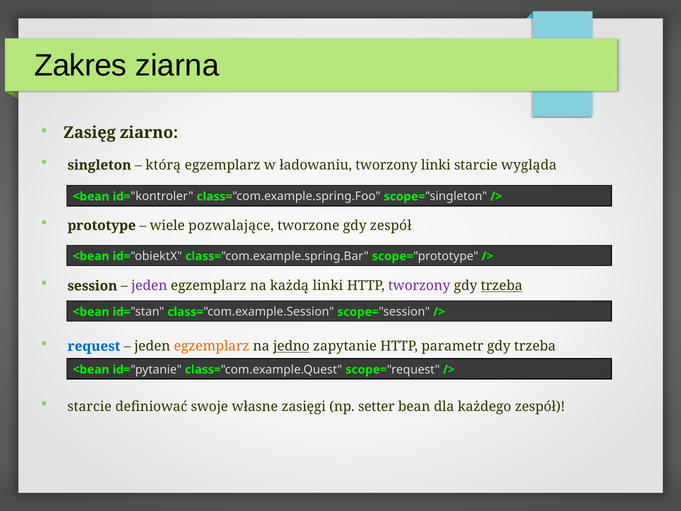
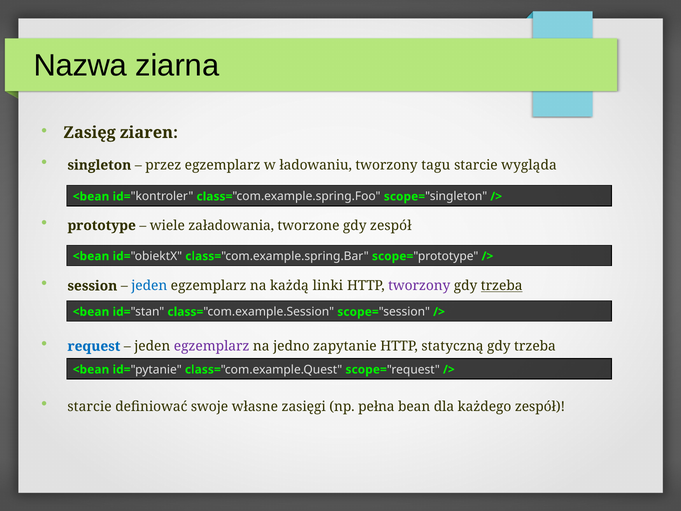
Zakres: Zakres -> Nazwa
ziarno: ziarno -> ziaren
którą: którą -> przez
tworzony linki: linki -> tagu
pozwalające: pozwalające -> załadowania
jeden at (149, 286) colour: purple -> blue
egzemplarz at (212, 346) colour: orange -> purple
jedno underline: present -> none
parametr: parametr -> statyczną
setter: setter -> pełna
